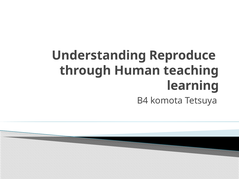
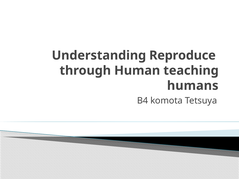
learning: learning -> humans
